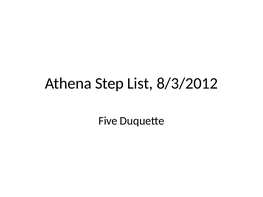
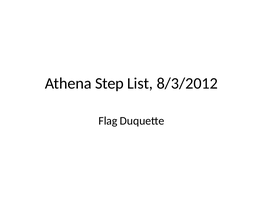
Five: Five -> Flag
